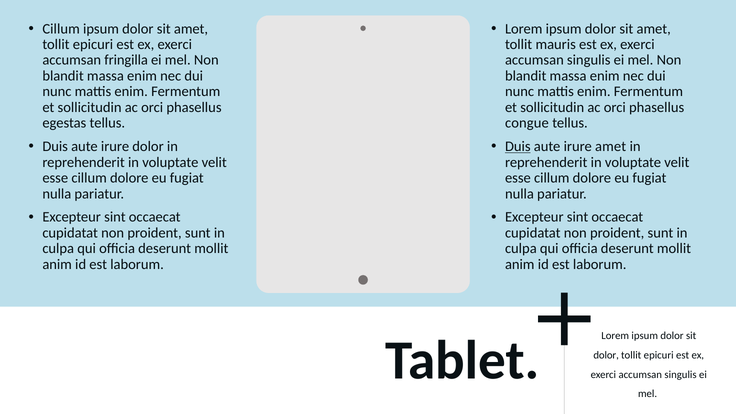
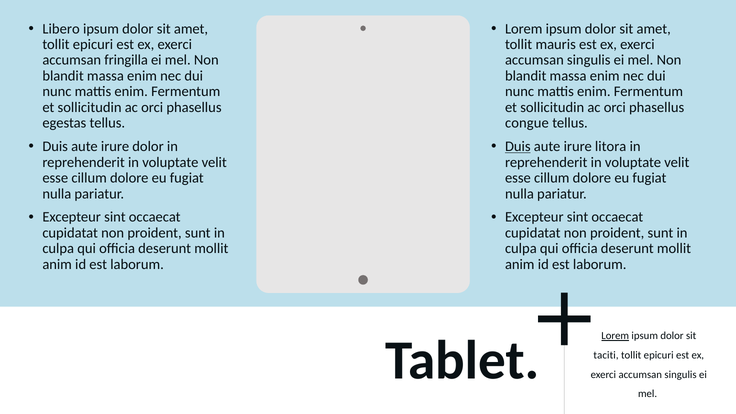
Cillum at (61, 29): Cillum -> Libero
irure amet: amet -> litora
Lorem at (615, 336) underline: none -> present
dolor at (606, 355): dolor -> taciti
